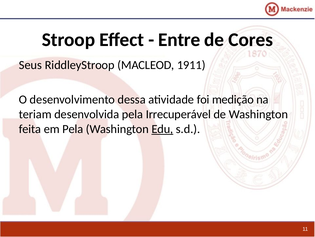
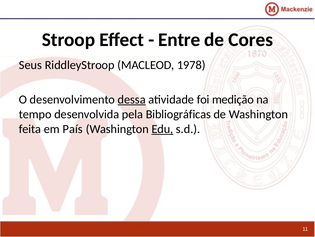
1911: 1911 -> 1978
dessa underline: none -> present
teriam: teriam -> tempo
Irrecuperável: Irrecuperável -> Bibliográficas
em Pela: Pela -> País
